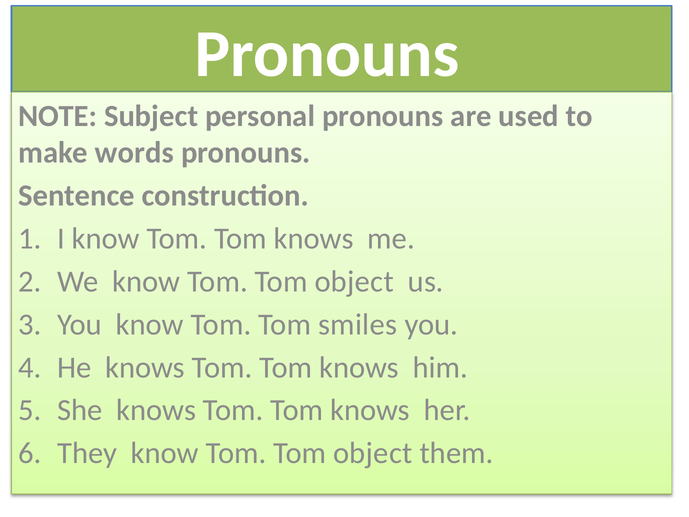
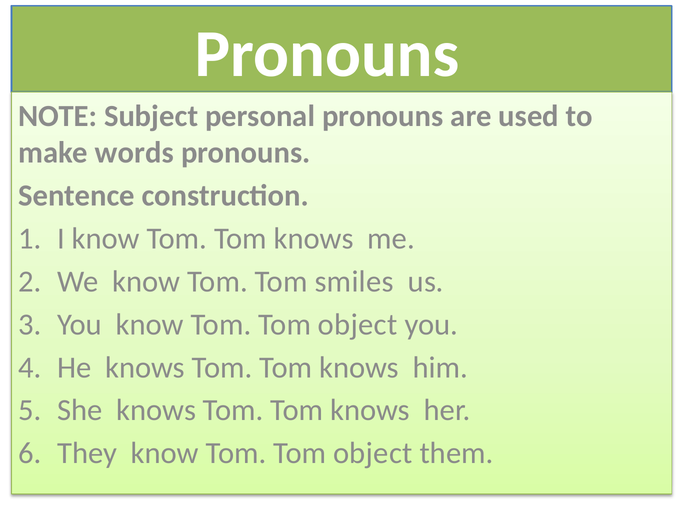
object at (354, 281): object -> smiles
smiles at (358, 324): smiles -> object
